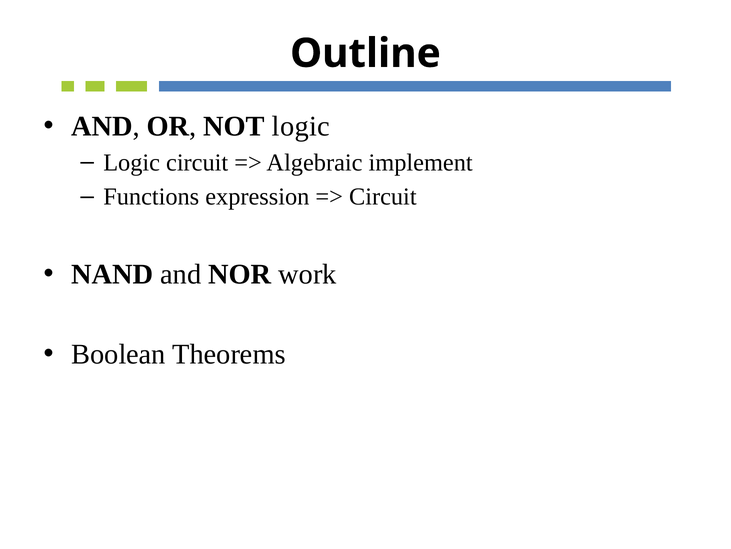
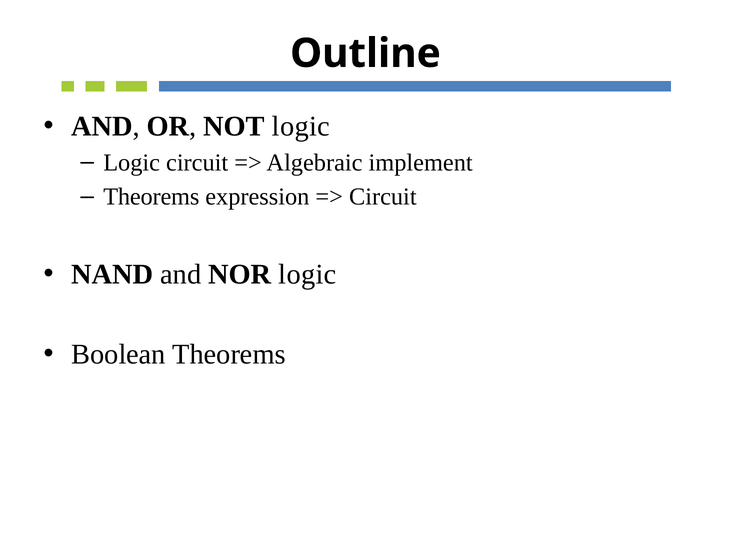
Functions at (151, 197): Functions -> Theorems
NOR work: work -> logic
